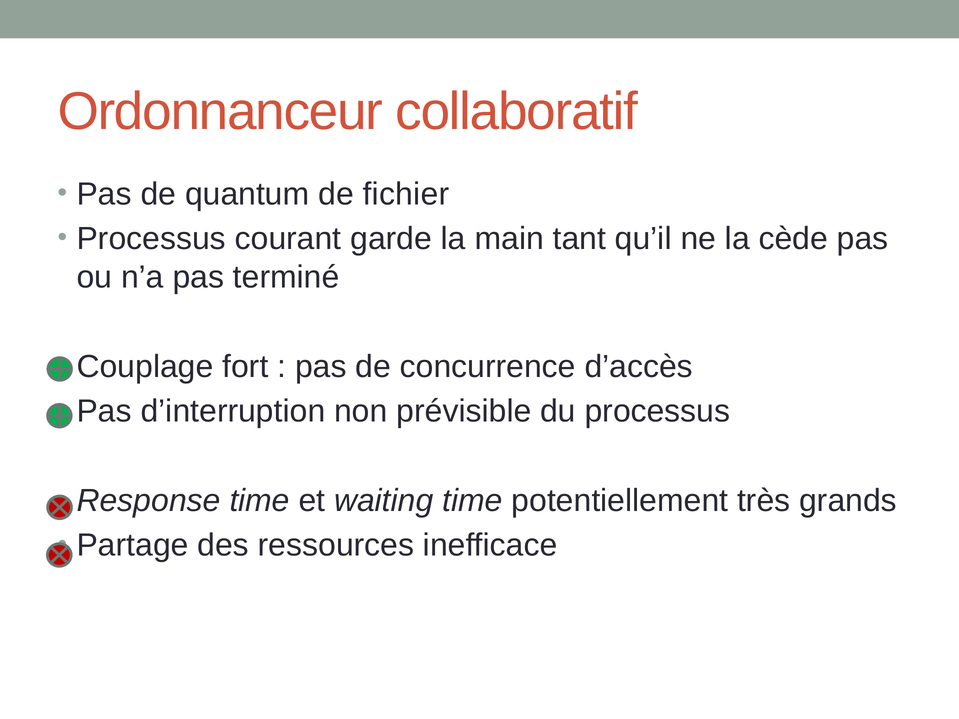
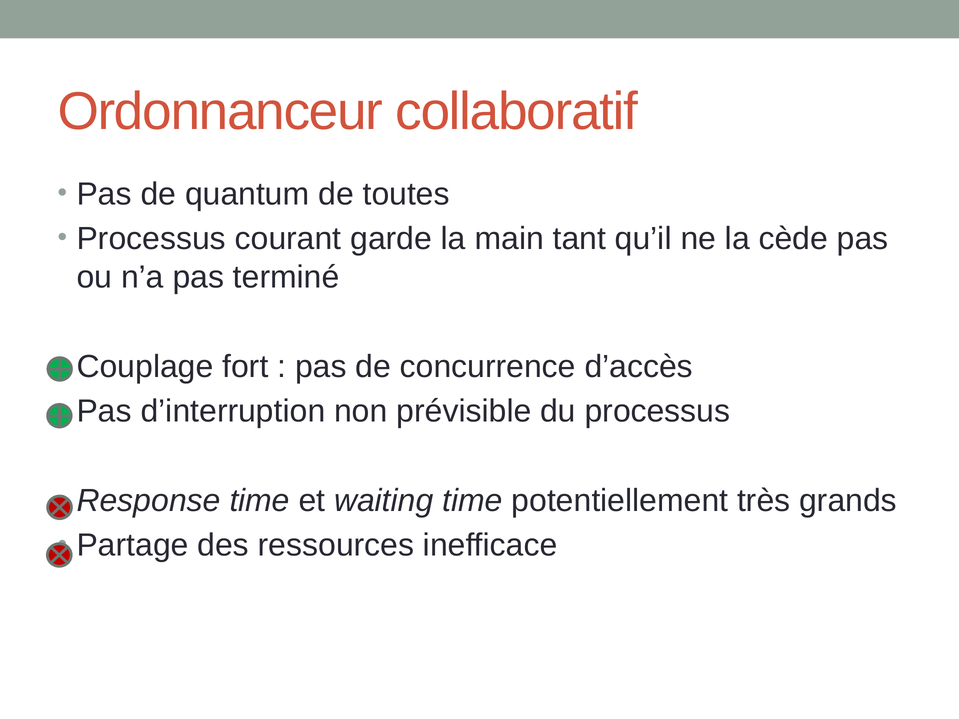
fichier: fichier -> toutes
